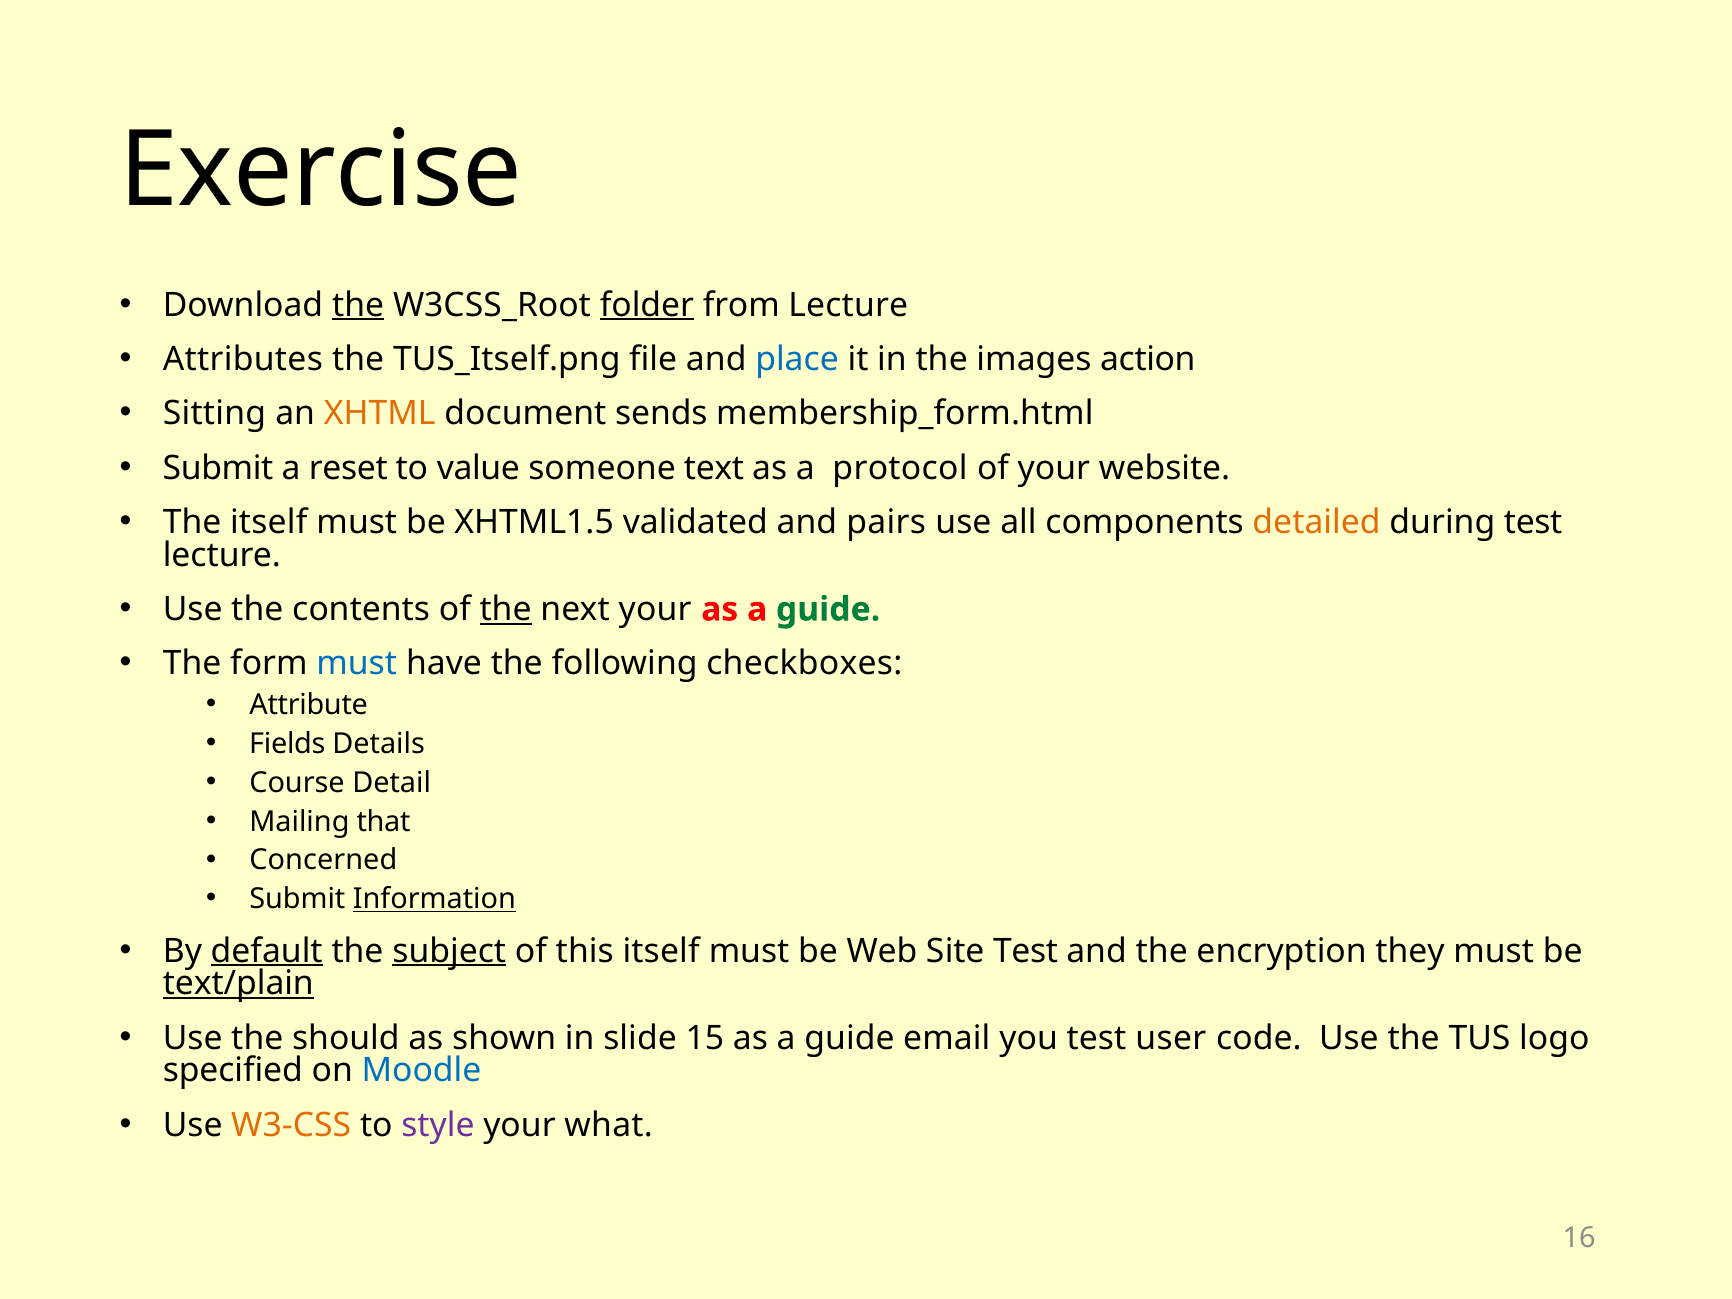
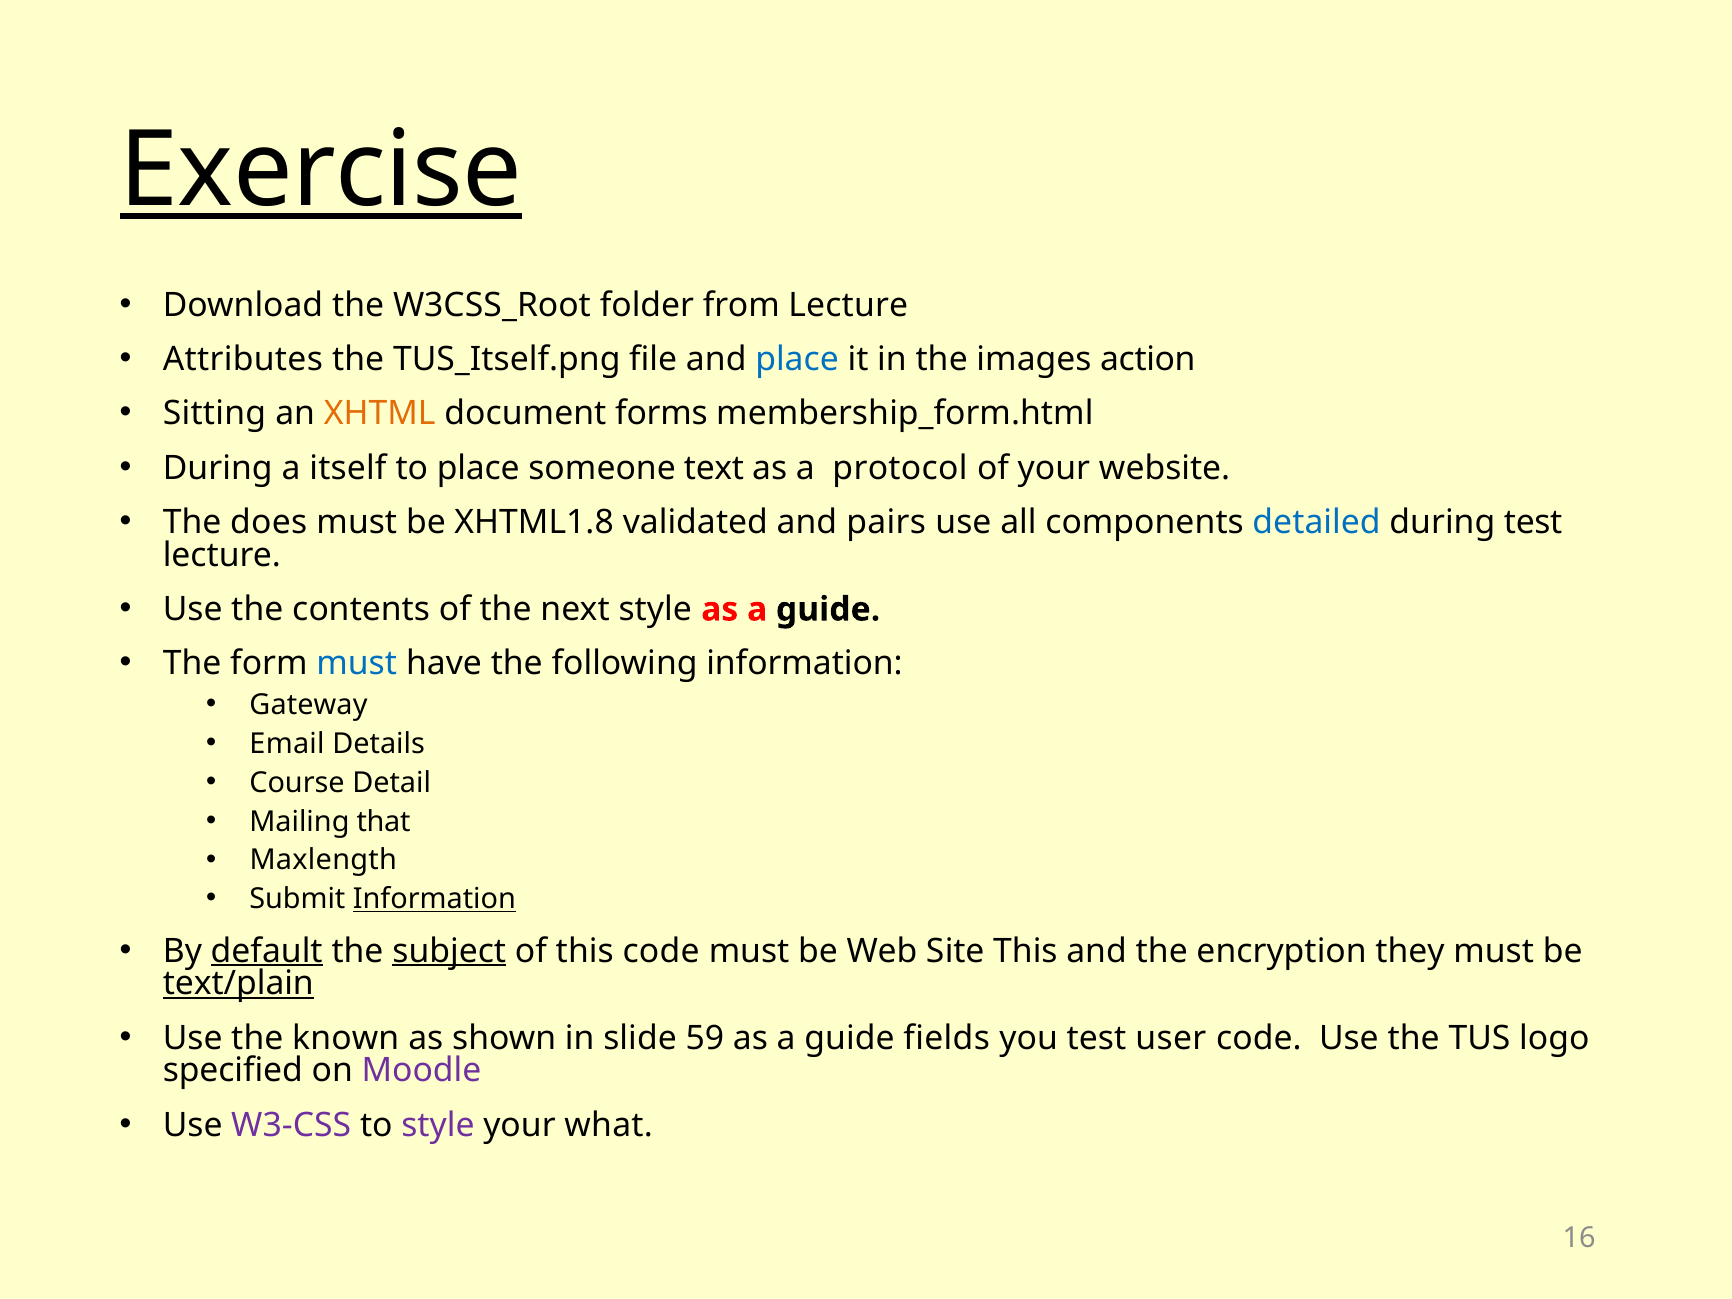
Exercise underline: none -> present
the at (358, 305) underline: present -> none
folder underline: present -> none
sends: sends -> forms
Submit at (218, 468): Submit -> During
reset: reset -> itself
to value: value -> place
The itself: itself -> does
XHTML1.5: XHTML1.5 -> XHTML1.8
detailed colour: orange -> blue
the at (506, 609) underline: present -> none
next your: your -> style
guide at (828, 609) colour: green -> black
following checkboxes: checkboxes -> information
Attribute: Attribute -> Gateway
Fields: Fields -> Email
Concerned: Concerned -> Maxlength
this itself: itself -> code
Site Test: Test -> This
should: should -> known
15: 15 -> 59
email: email -> fields
Moodle colour: blue -> purple
W3-CSS colour: orange -> purple
